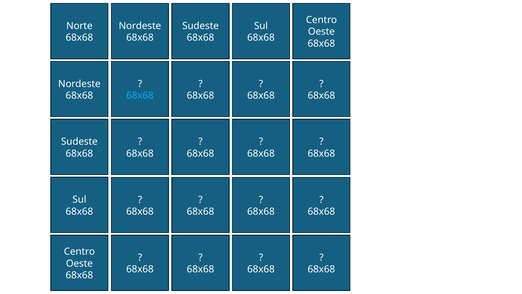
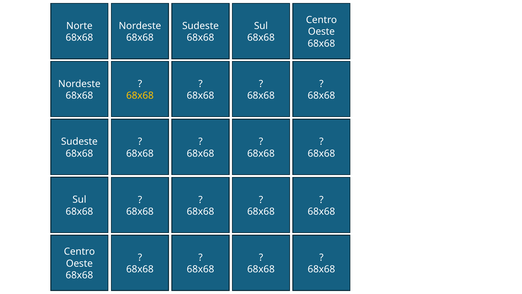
68x68 at (140, 95) colour: light blue -> yellow
